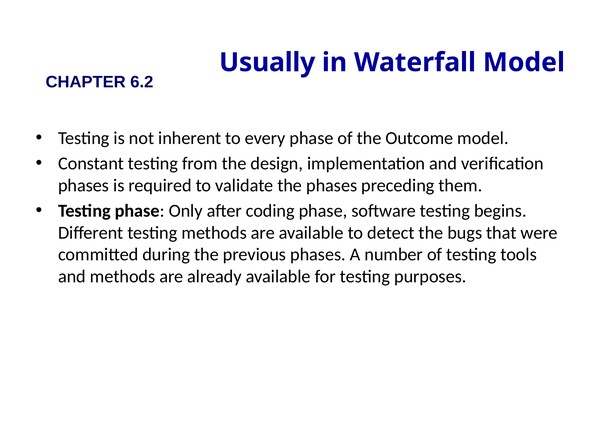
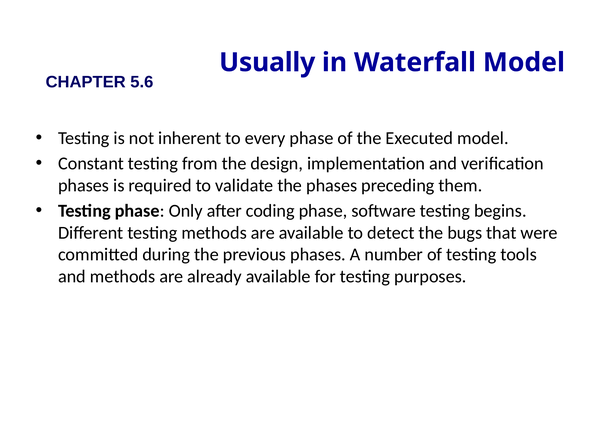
6.2: 6.2 -> 5.6
Outcome: Outcome -> Executed
